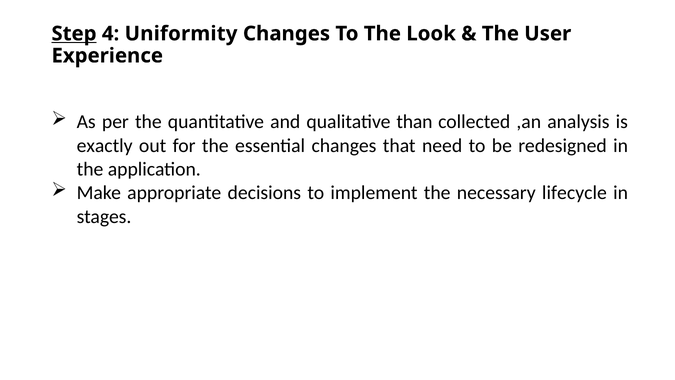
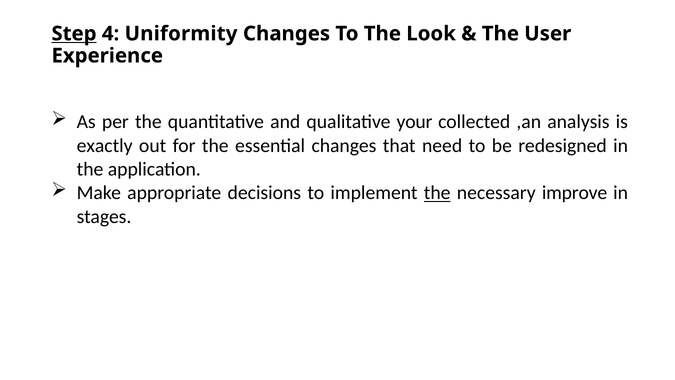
than: than -> your
the at (437, 193) underline: none -> present
lifecycle: lifecycle -> improve
